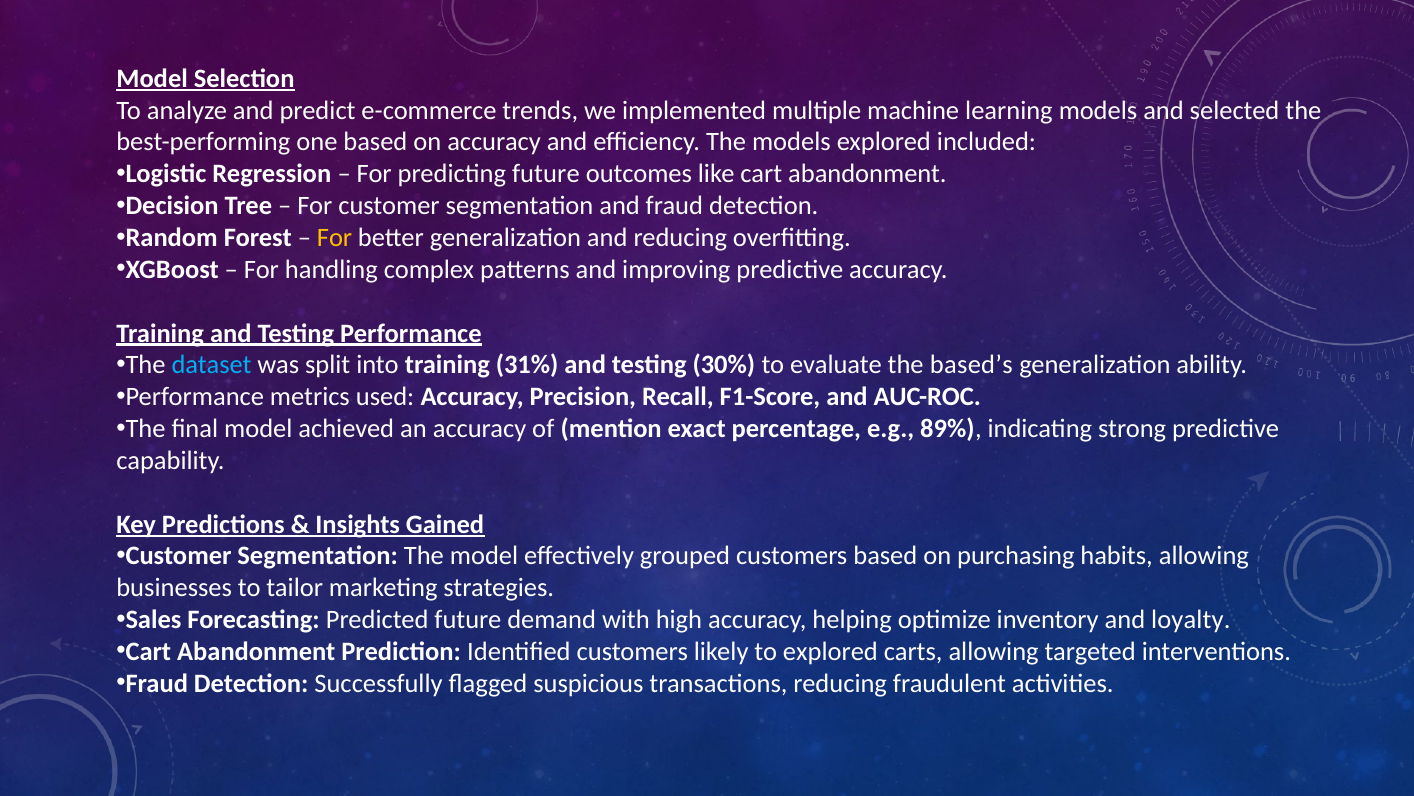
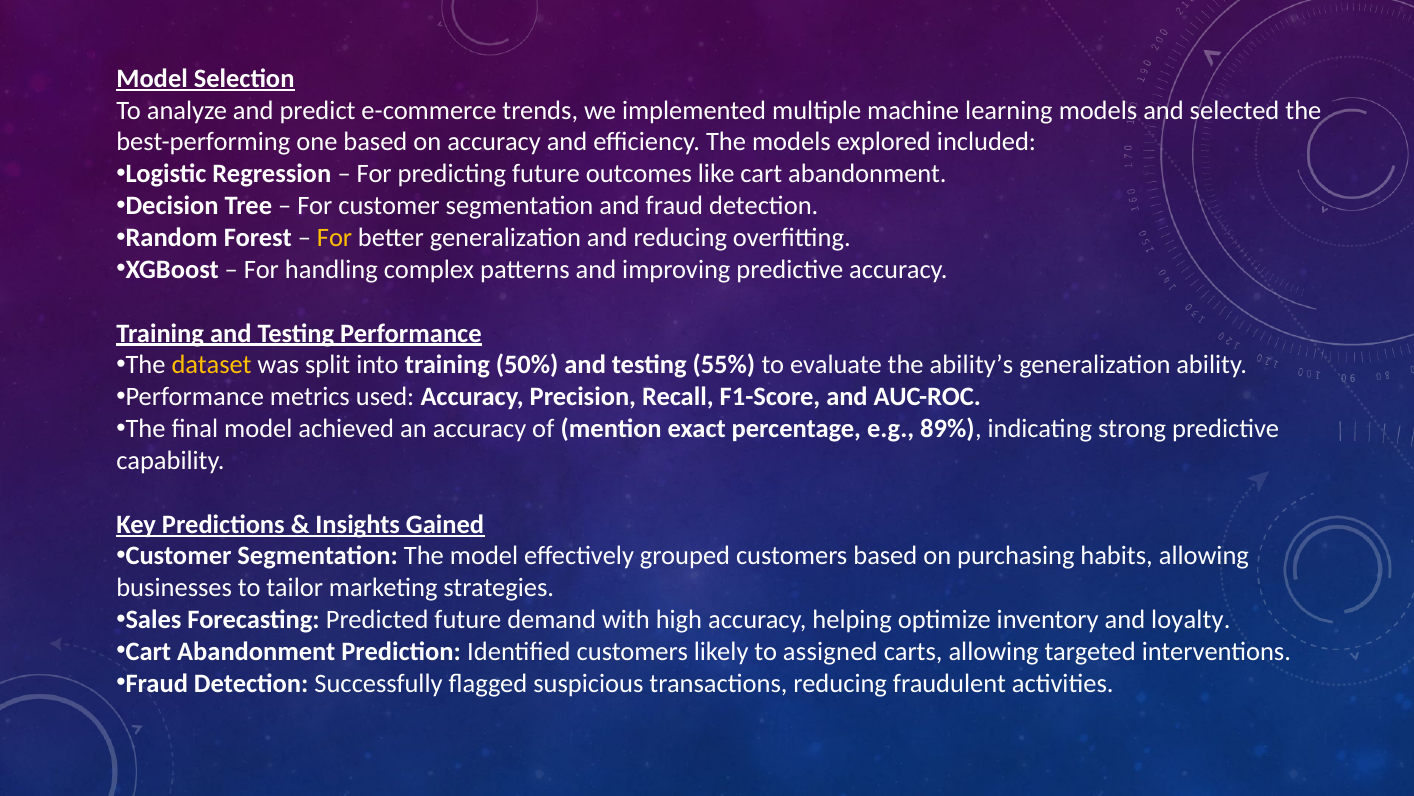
dataset colour: light blue -> yellow
31%: 31% -> 50%
30%: 30% -> 55%
based’s: based’s -> ability’s
to explored: explored -> assigned
